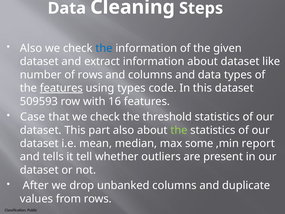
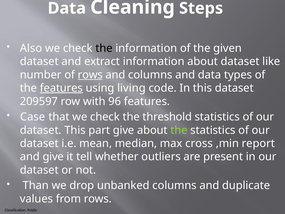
the at (104, 48) colour: blue -> black
rows at (90, 75) underline: none -> present
using types: types -> living
509593: 509593 -> 209597
16: 16 -> 96
part also: also -> give
some: some -> cross
and tells: tells -> give
After: After -> Than
